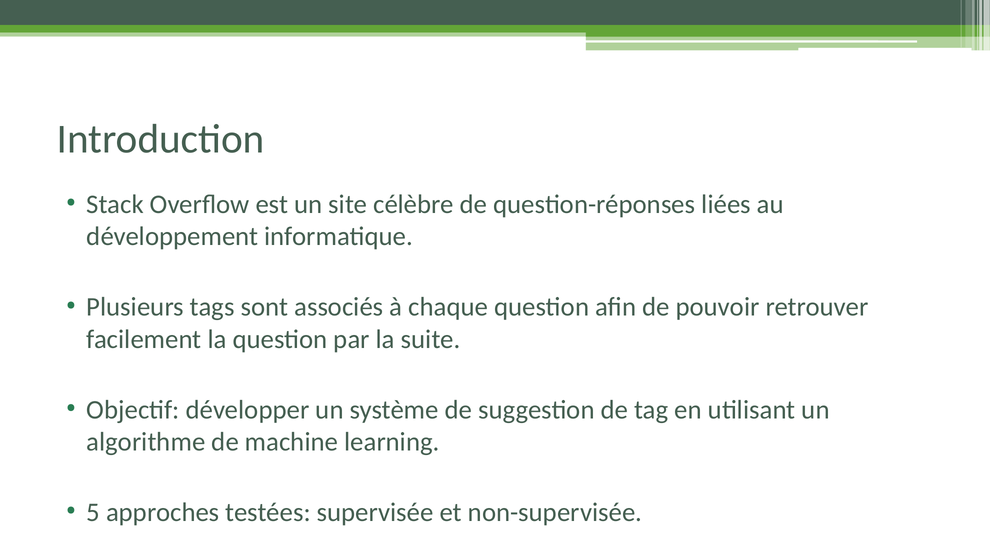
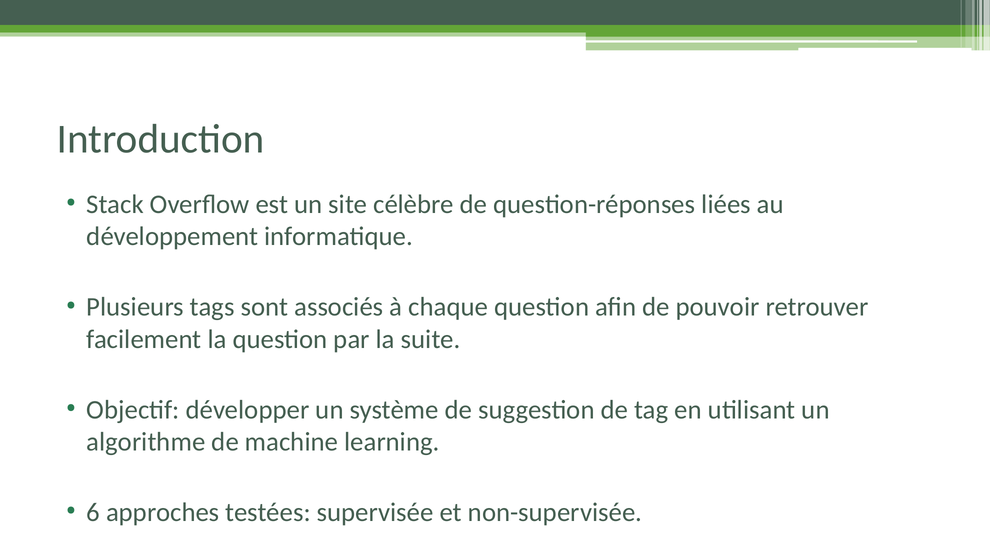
5: 5 -> 6
